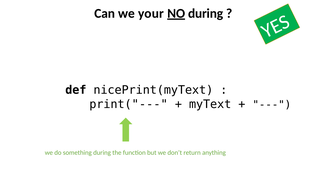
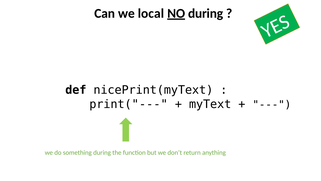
your: your -> local
